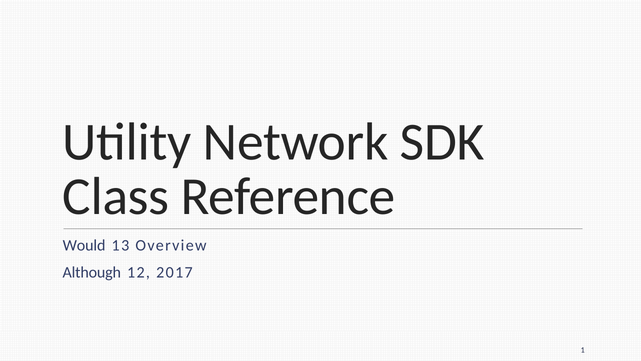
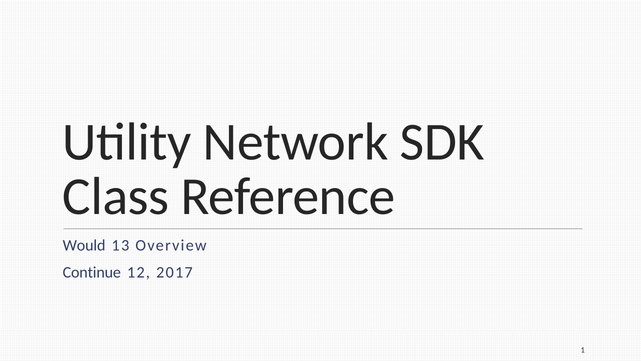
Although: Although -> Continue
